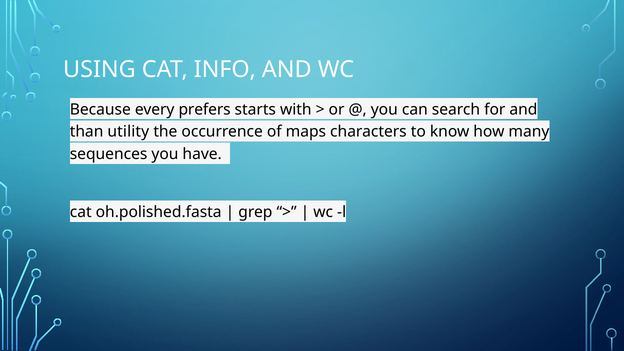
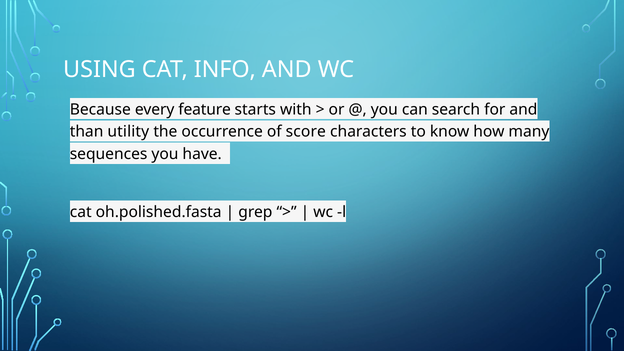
prefers: prefers -> feature
maps: maps -> score
